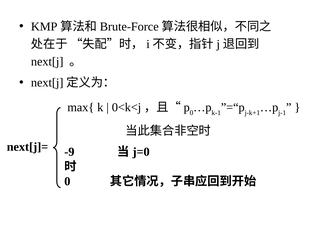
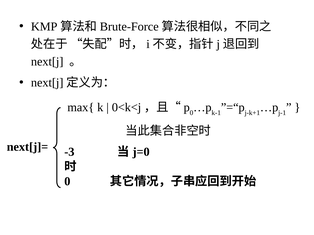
-9: -9 -> -3
